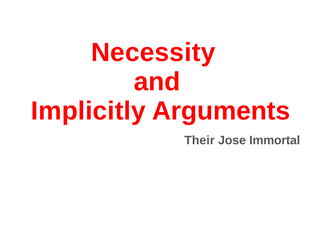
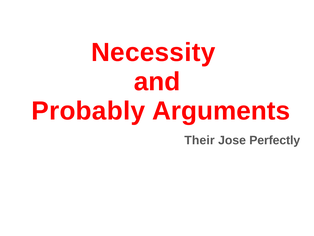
Implicitly: Implicitly -> Probably
Immortal: Immortal -> Perfectly
